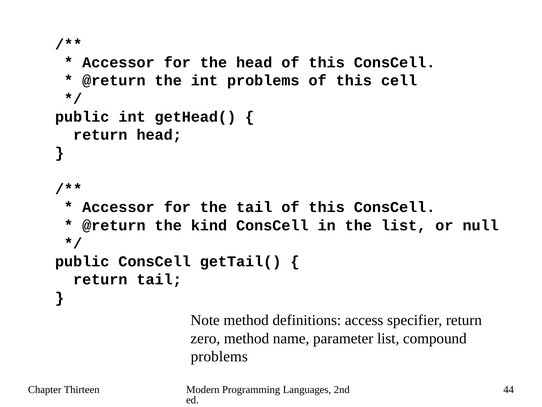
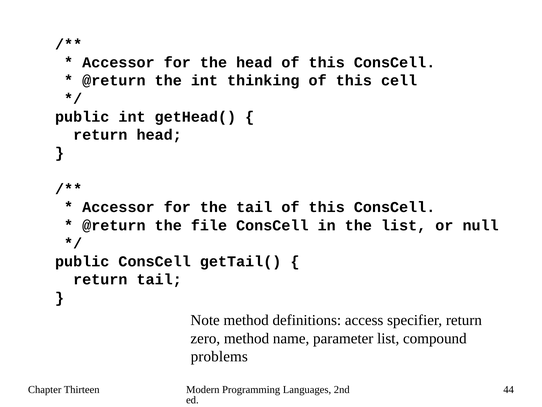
int problems: problems -> thinking
kind: kind -> file
